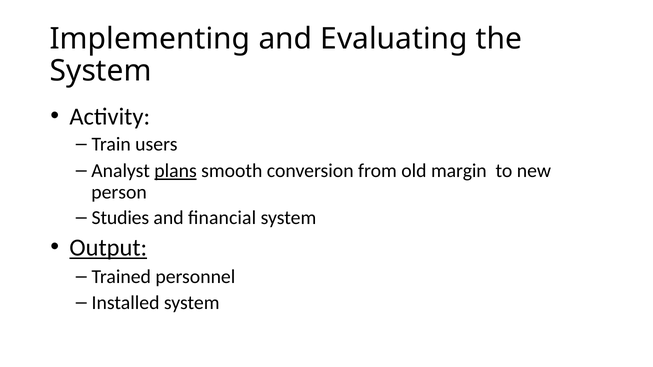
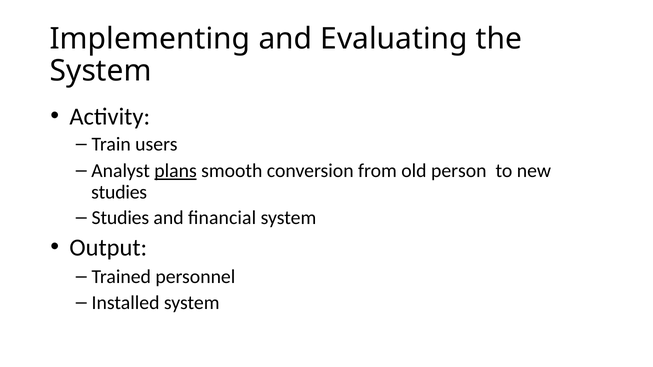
margin: margin -> person
person at (119, 192): person -> studies
Output underline: present -> none
